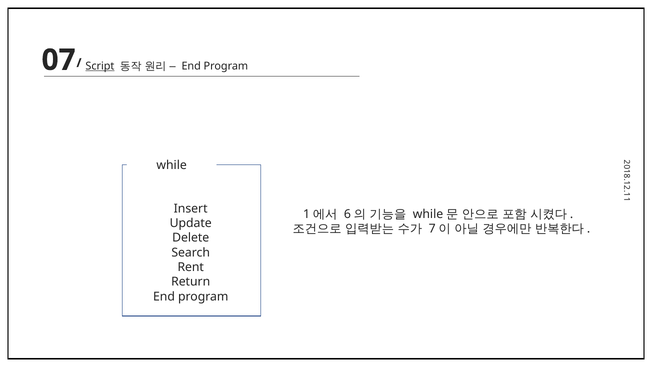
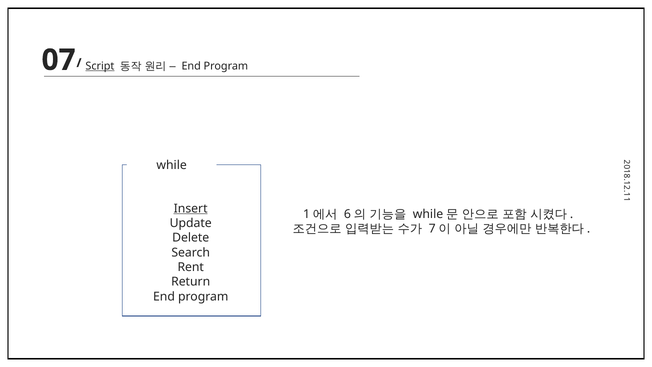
Insert underline: none -> present
